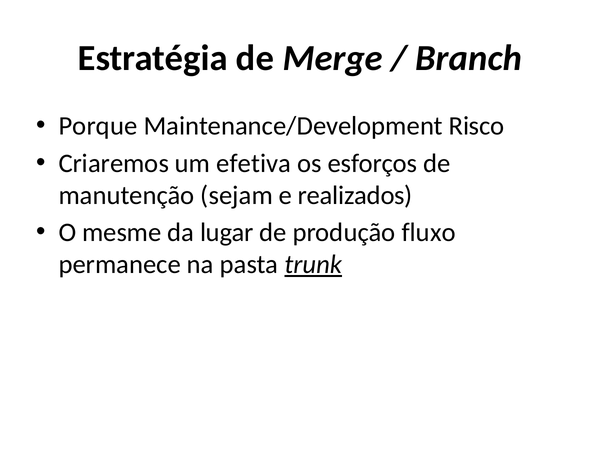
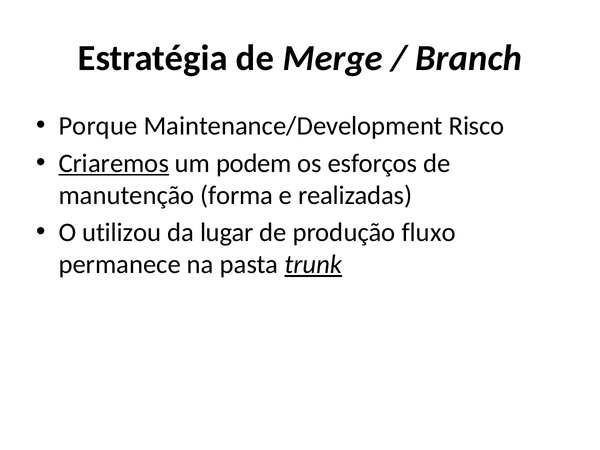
Criaremos underline: none -> present
efetiva: efetiva -> podem
sejam: sejam -> forma
realizados: realizados -> realizadas
mesme: mesme -> utilizou
